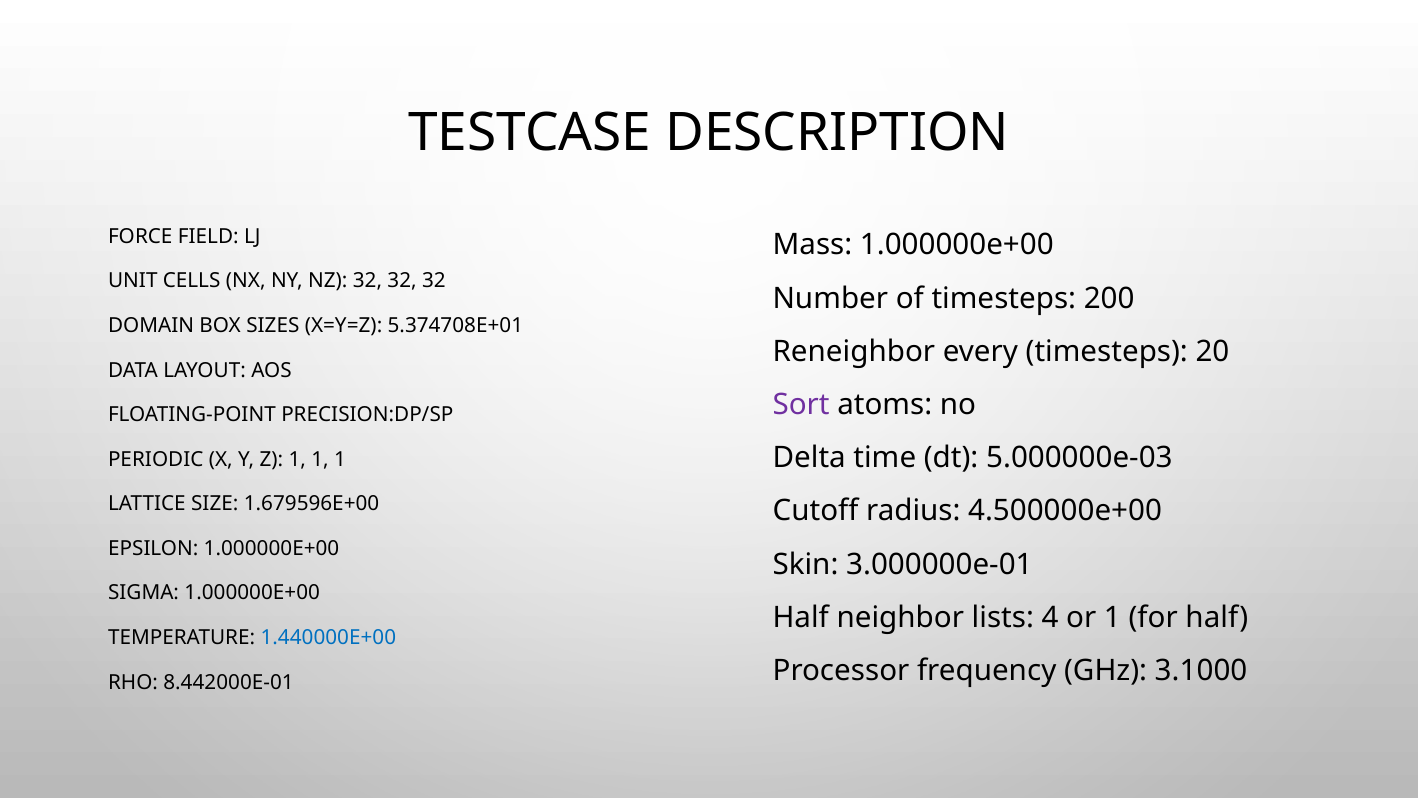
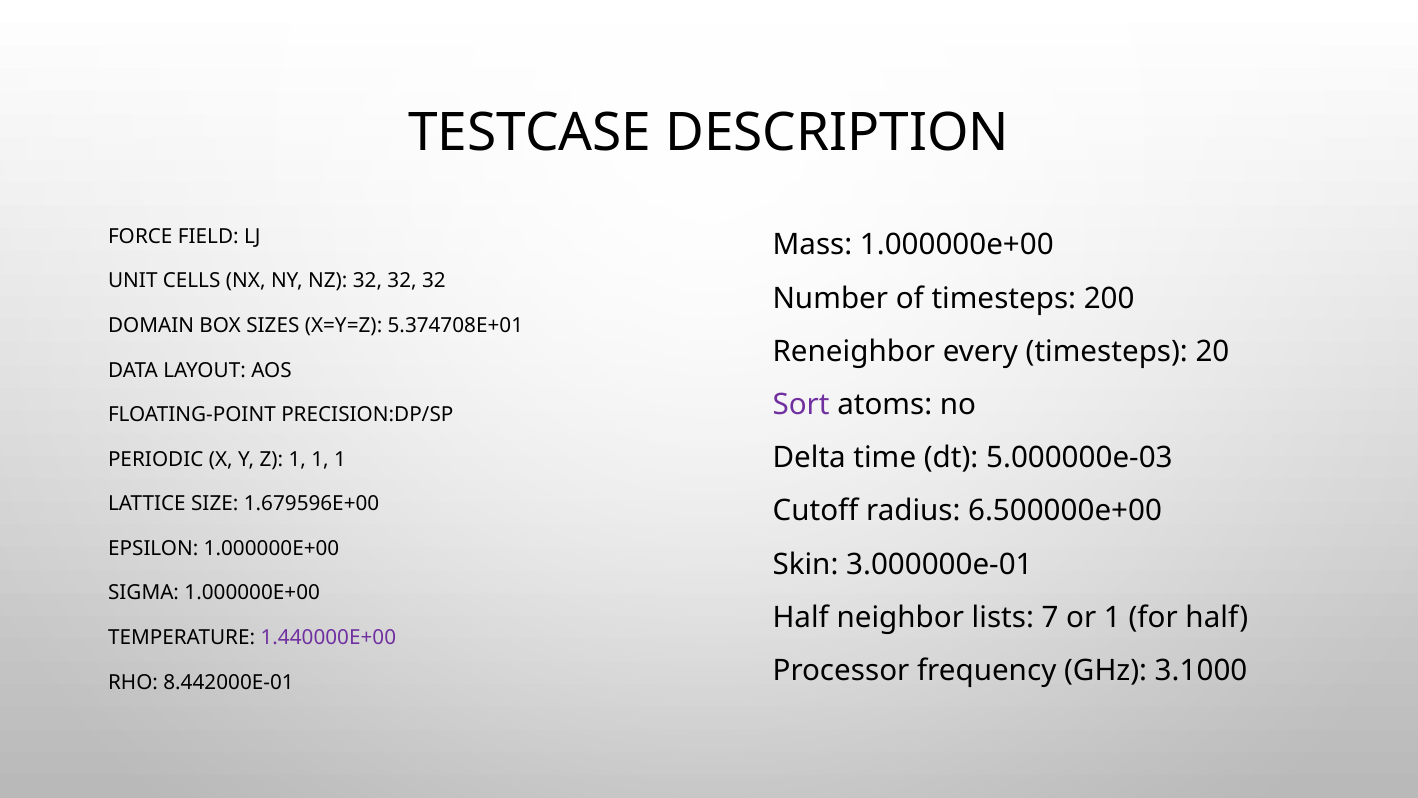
4.500000e+00: 4.500000e+00 -> 6.500000e+00
4: 4 -> 7
1.440000E+00 colour: blue -> purple
